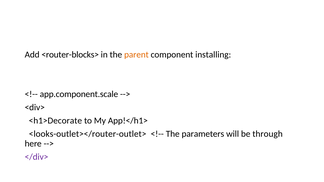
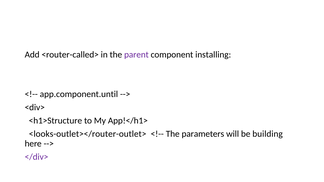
<router-blocks>: <router-blocks> -> <router-called>
parent colour: orange -> purple
app.component.scale: app.component.scale -> app.component.until
<h1>Decorate: <h1>Decorate -> <h1>Structure
through: through -> building
